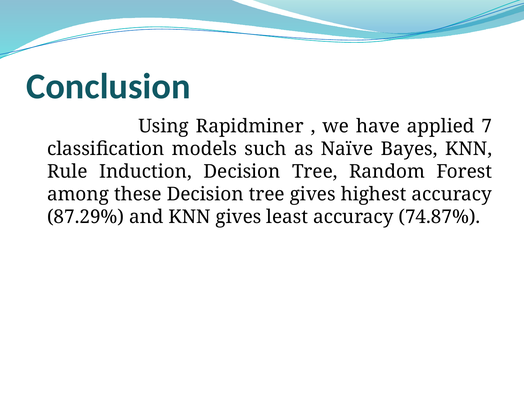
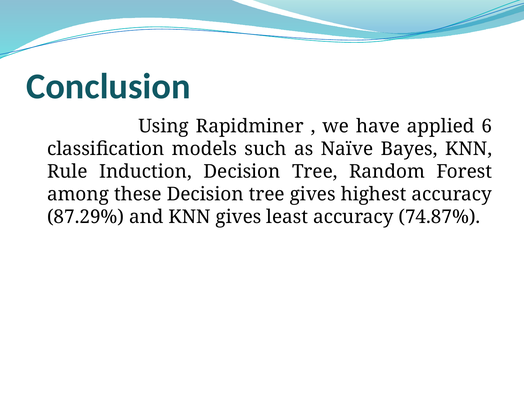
7: 7 -> 6
